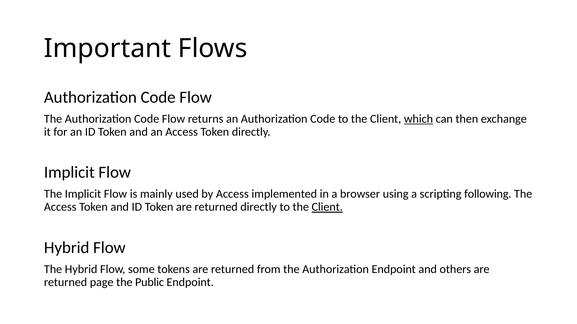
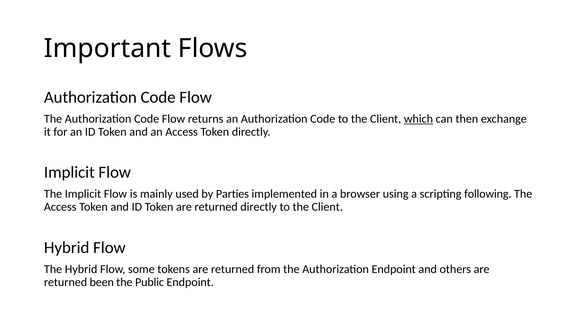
by Access: Access -> Parties
Client at (327, 207) underline: present -> none
page: page -> been
